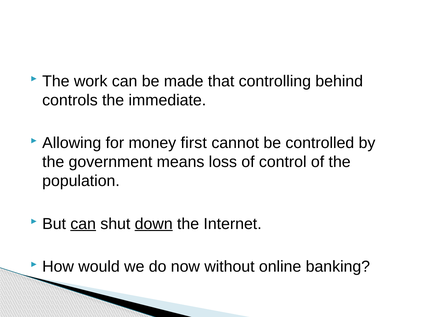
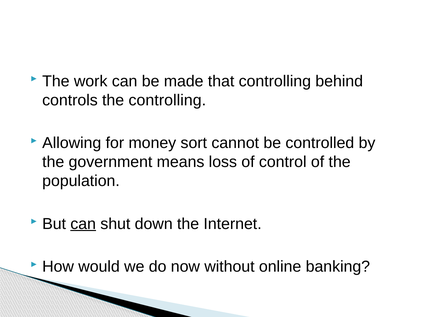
the immediate: immediate -> controlling
first: first -> sort
down underline: present -> none
